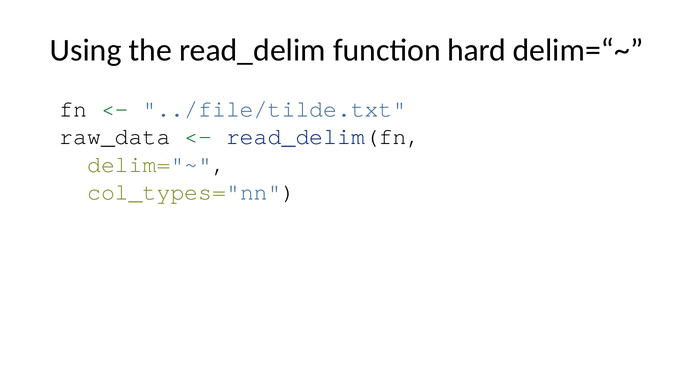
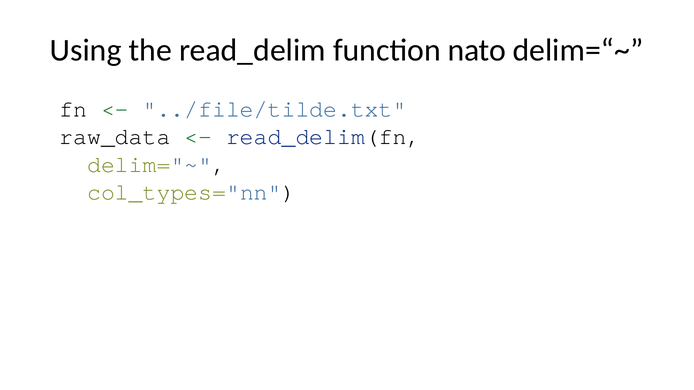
hard: hard -> nato
